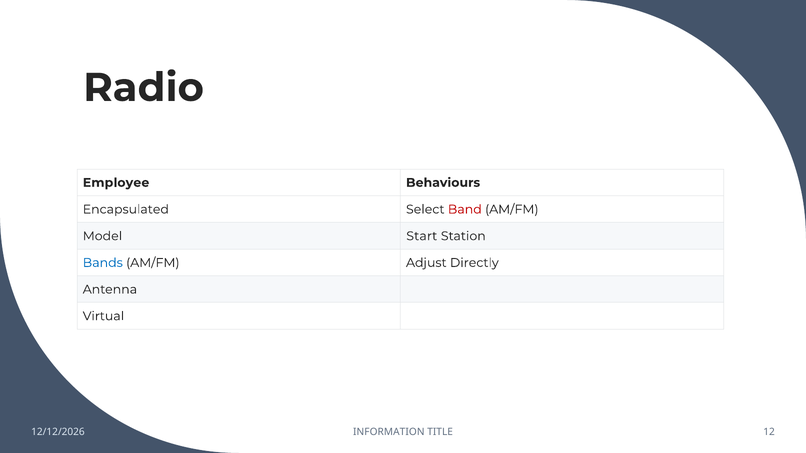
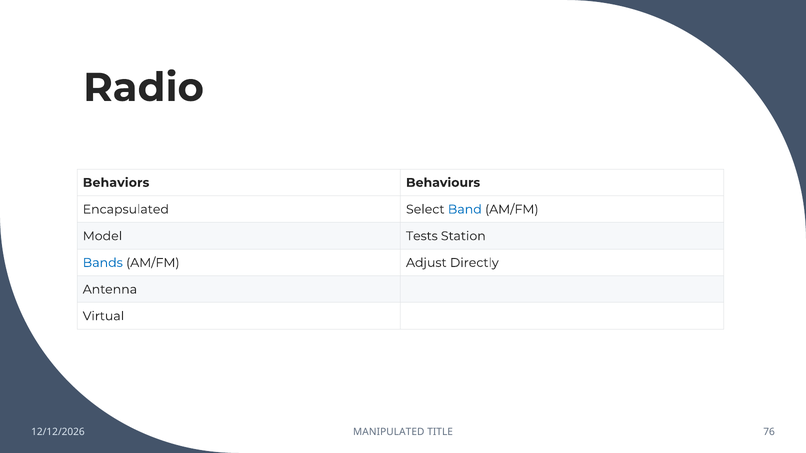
Employee: Employee -> Behaviors
Band colour: red -> blue
Start: Start -> Tests
INFORMATION: INFORMATION -> MANIPULATED
12: 12 -> 76
